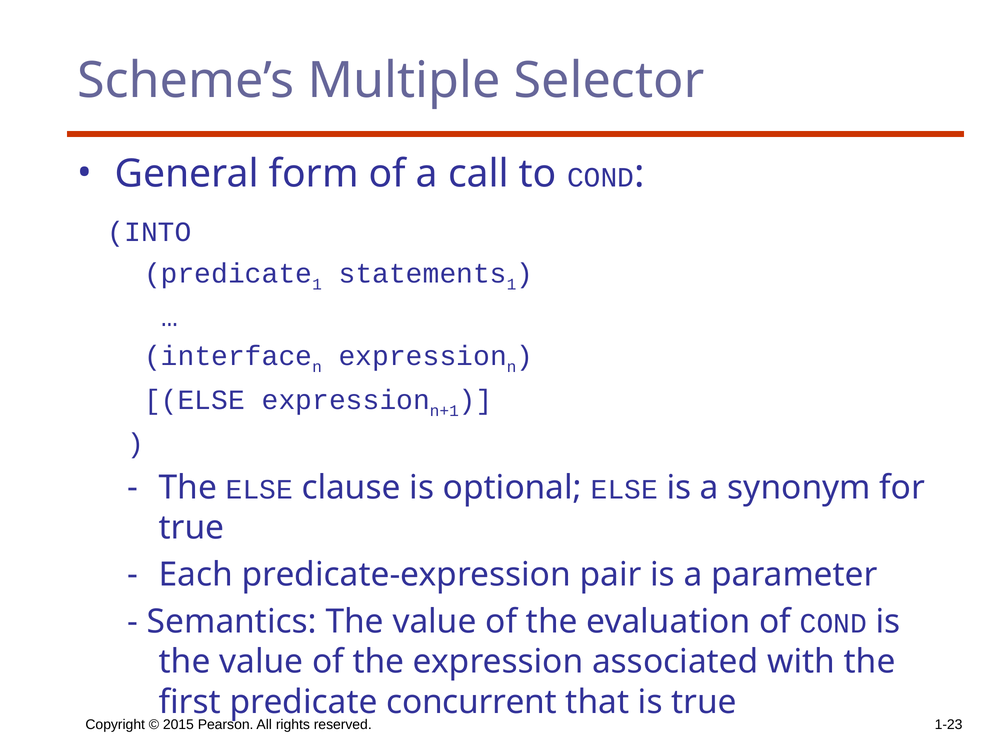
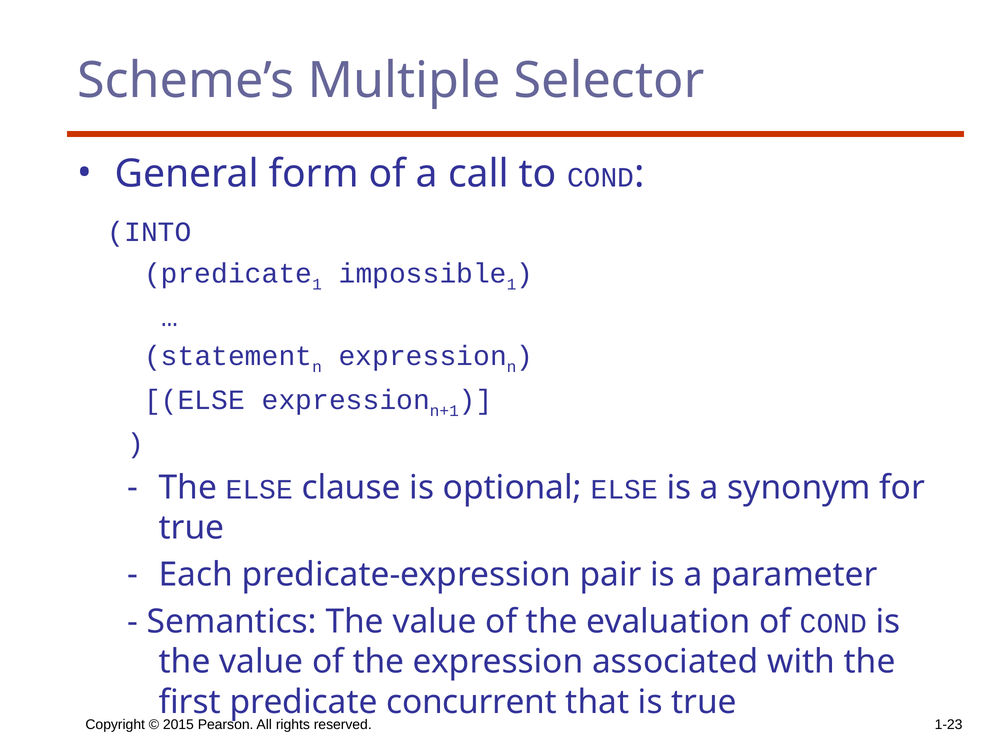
statements: statements -> impossible
interface: interface -> statement
